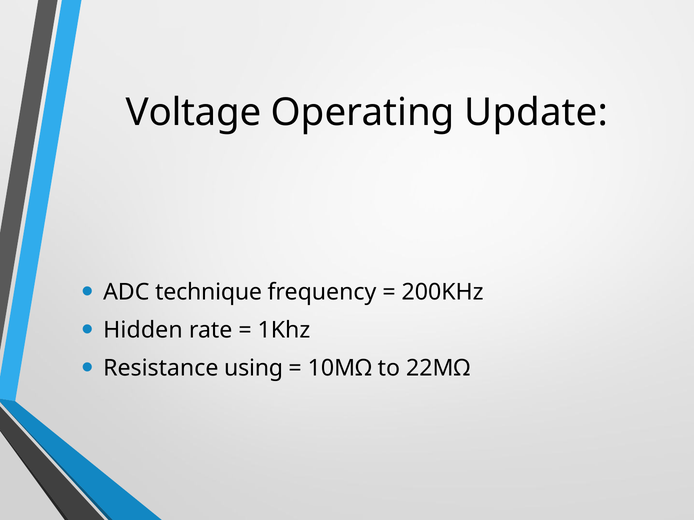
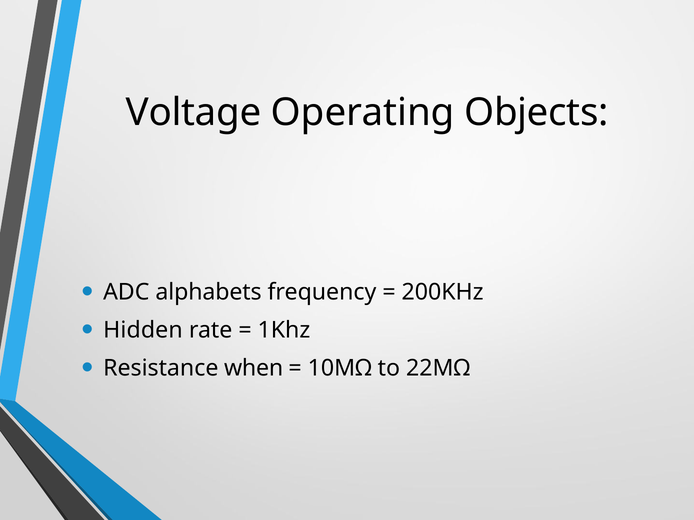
Update: Update -> Objects
technique: technique -> alphabets
using: using -> when
